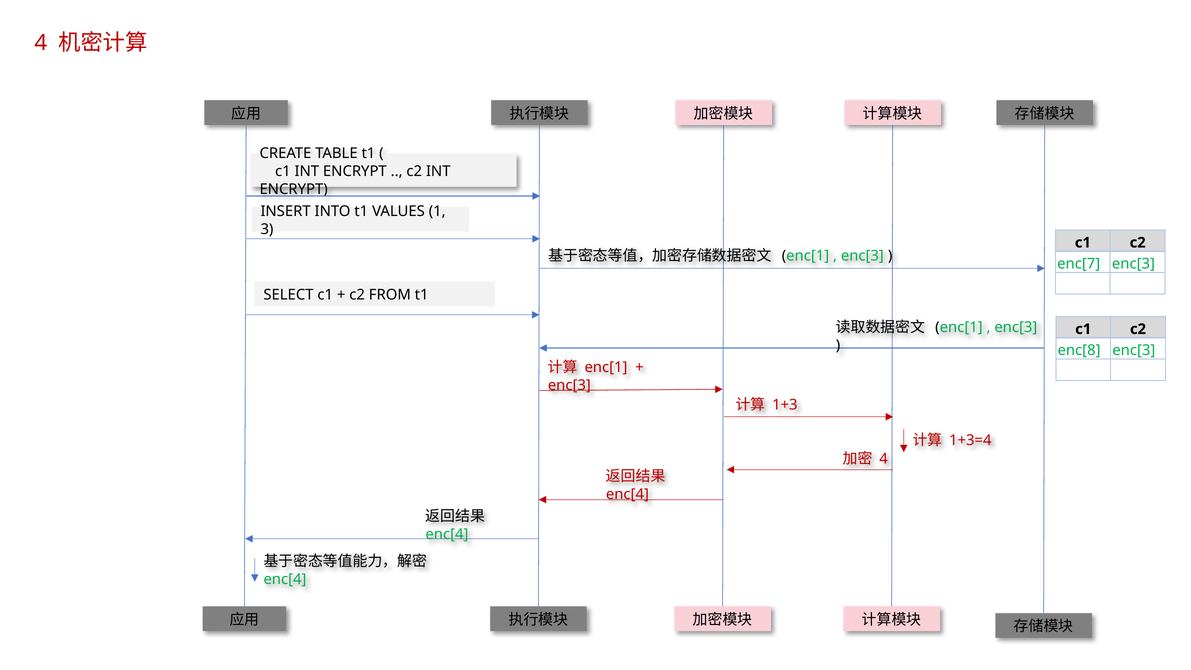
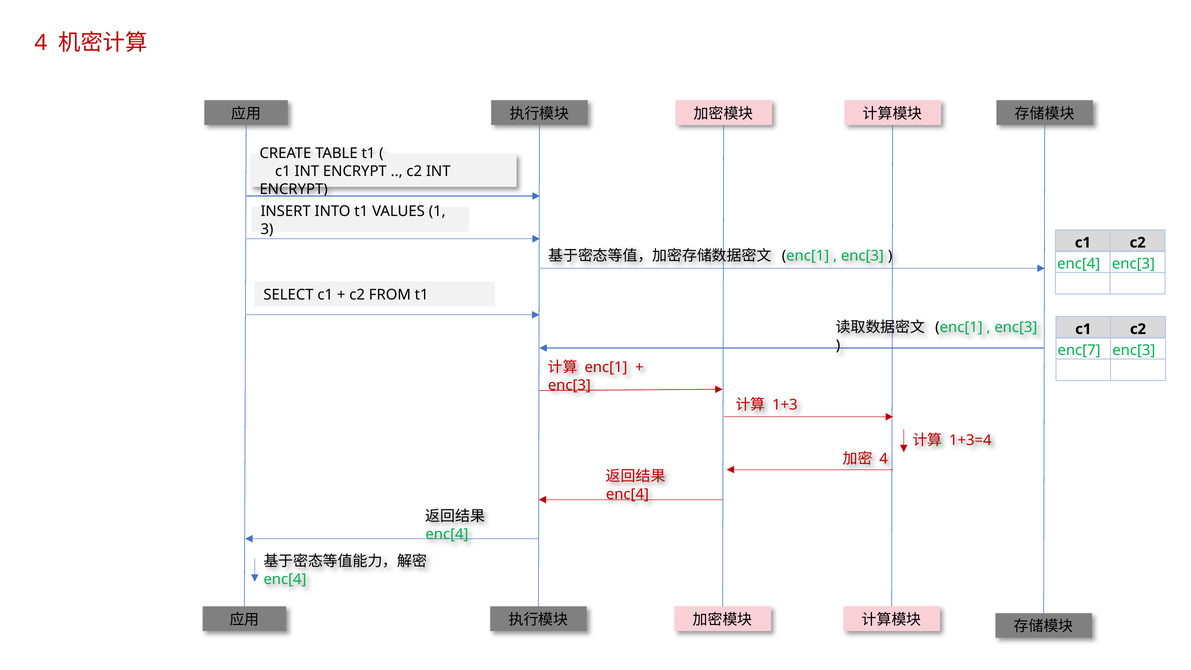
enc[7 at (1079, 264): enc[7 -> enc[4
enc[8: enc[8 -> enc[7
